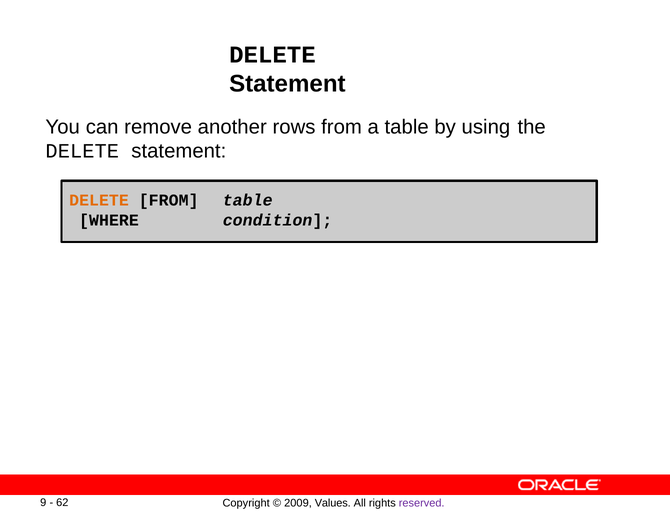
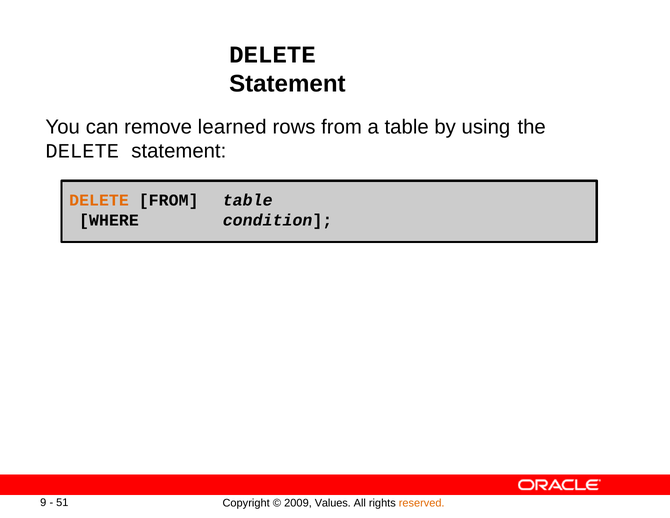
another: another -> learned
62: 62 -> 51
reserved colour: purple -> orange
